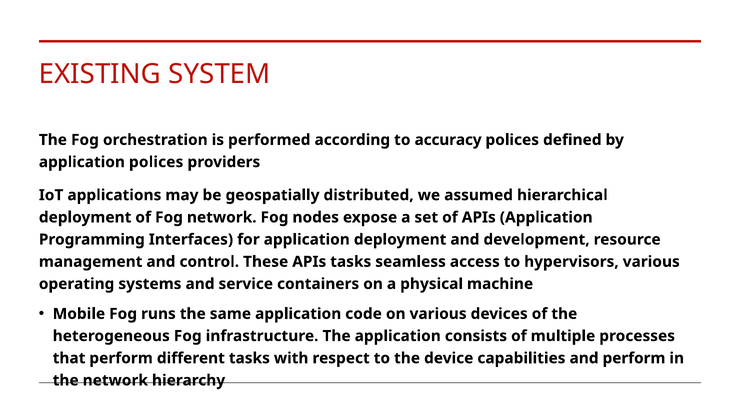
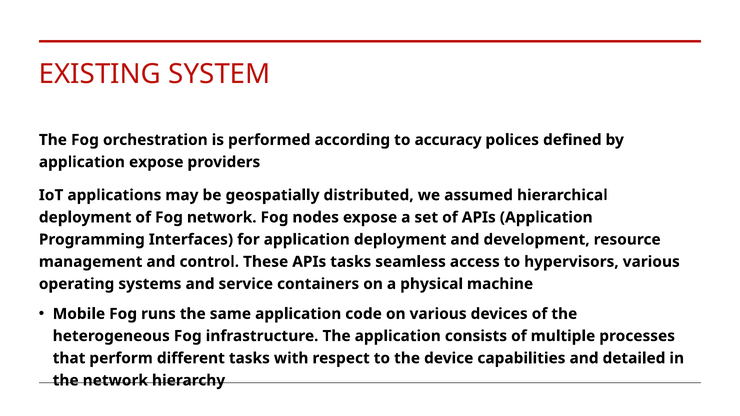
application polices: polices -> expose
and perform: perform -> detailed
